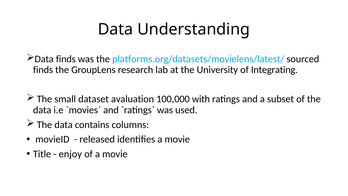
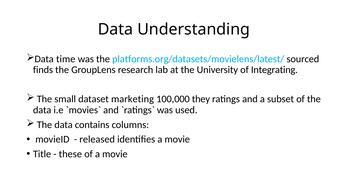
Data finds: finds -> time
avaluation: avaluation -> marketing
with: with -> they
enjoy: enjoy -> these
